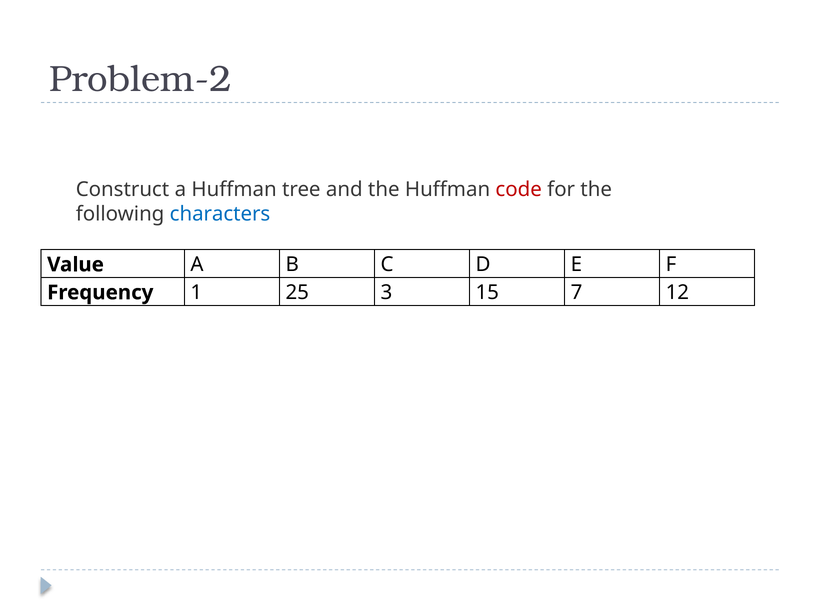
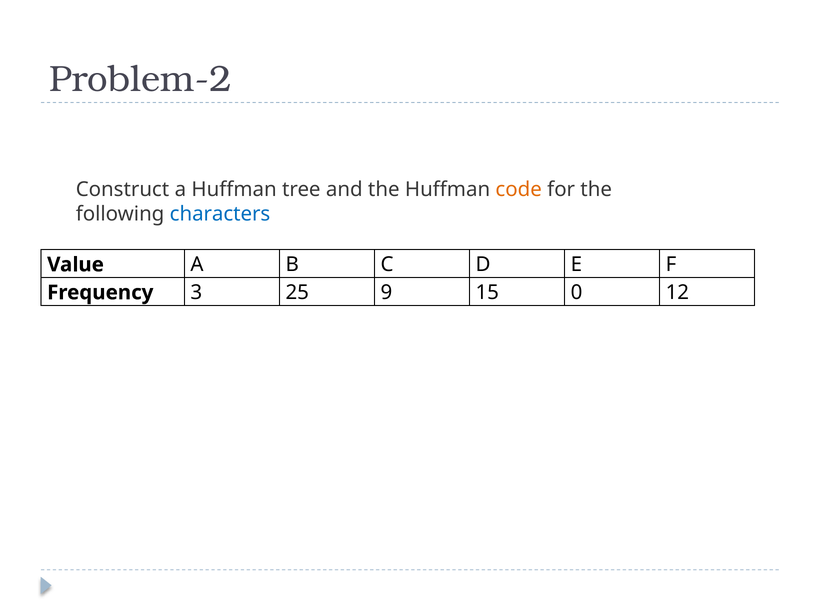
code colour: red -> orange
1: 1 -> 3
3: 3 -> 9
7: 7 -> 0
